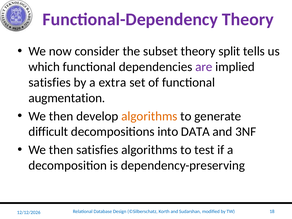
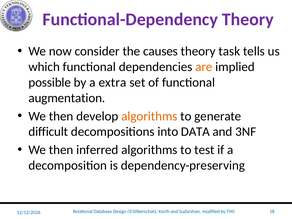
subset: subset -> causes
split: split -> task
are colour: purple -> orange
satisfies at (50, 82): satisfies -> possible
then satisfies: satisfies -> inferred
